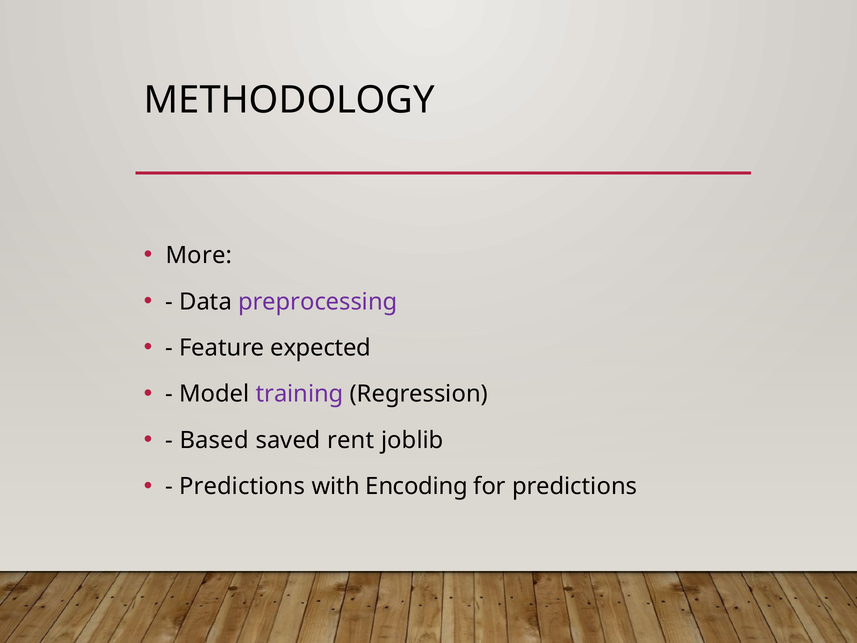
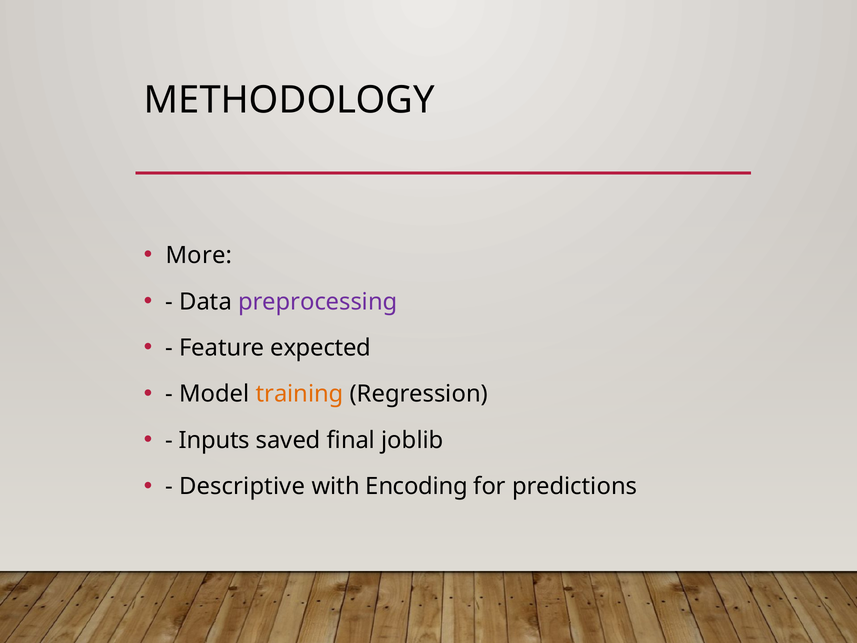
training colour: purple -> orange
Based: Based -> Inputs
rent: rent -> final
Predictions at (242, 486): Predictions -> Descriptive
